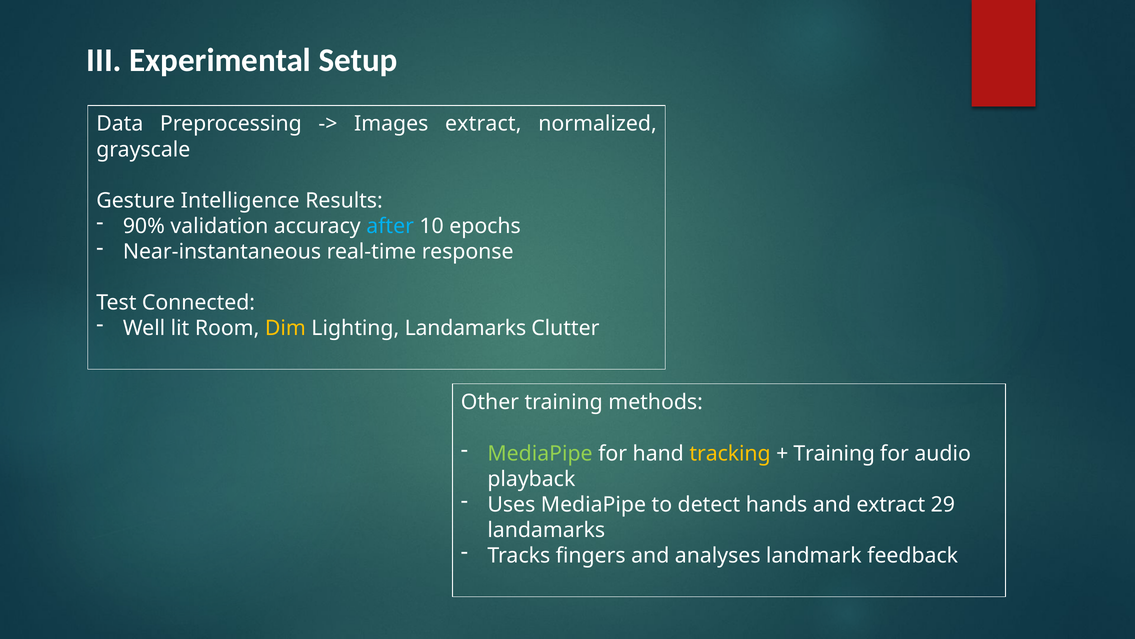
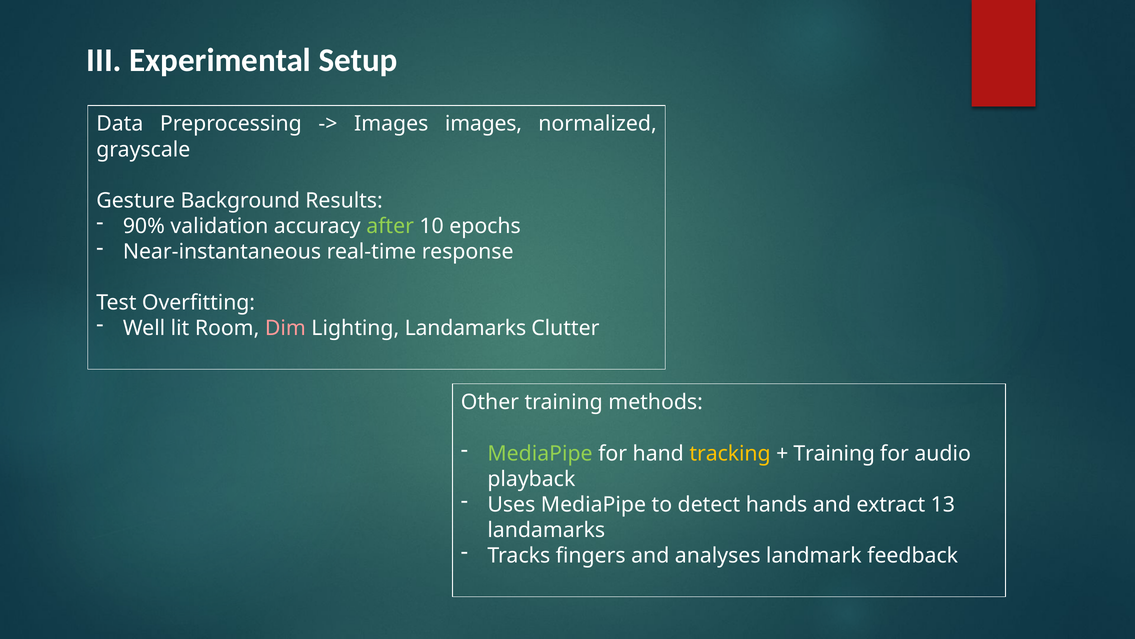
Images extract: extract -> images
Intelligence: Intelligence -> Background
after colour: light blue -> light green
Connected: Connected -> Overfitting
Dim colour: yellow -> pink
29: 29 -> 13
